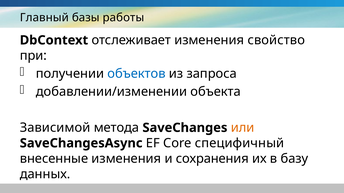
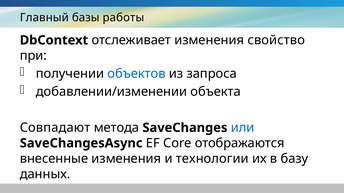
Зависимой: Зависимой -> Совпадают
или colour: orange -> blue
специфичный: специфичный -> отображаются
сохранения: сохранения -> технологии
